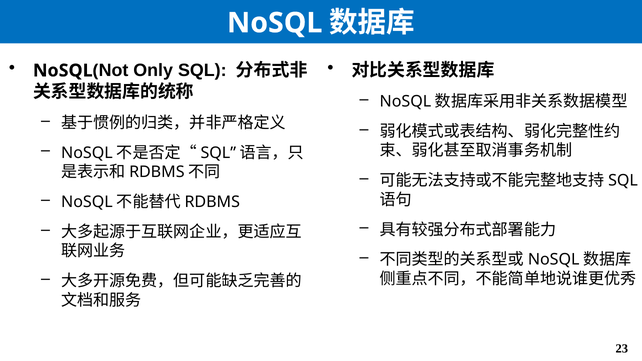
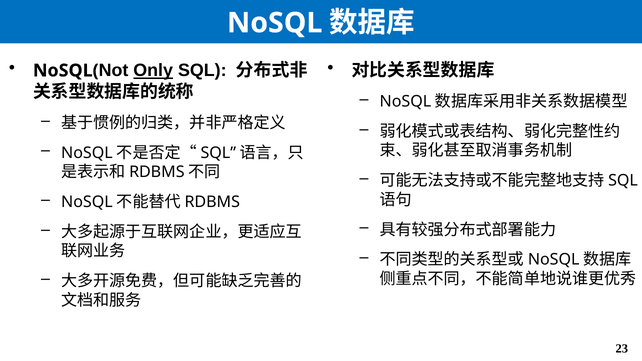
Only underline: none -> present
